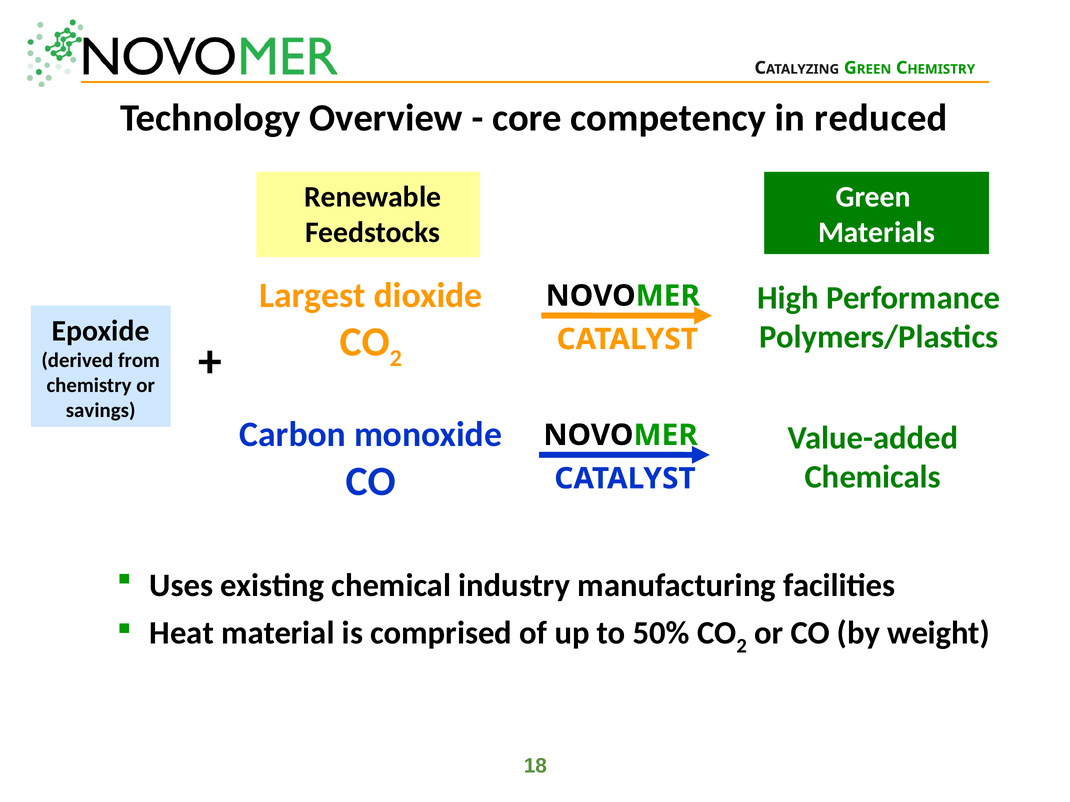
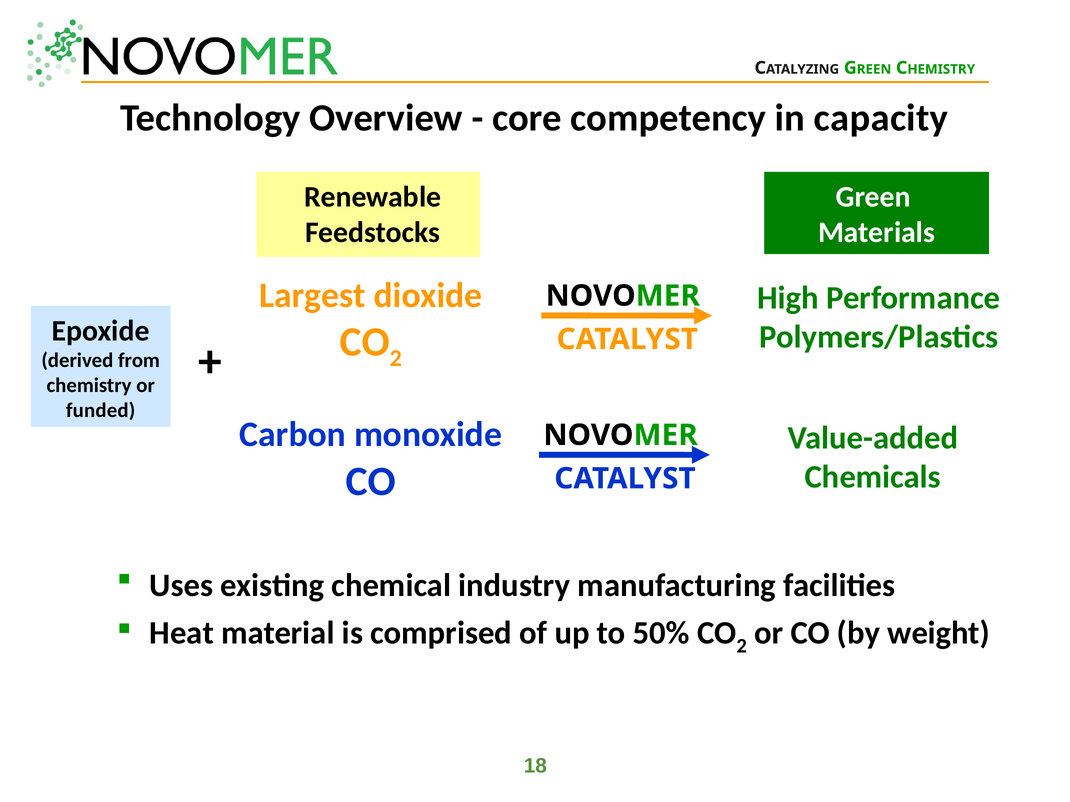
reduced: reduced -> capacity
savings: savings -> funded
